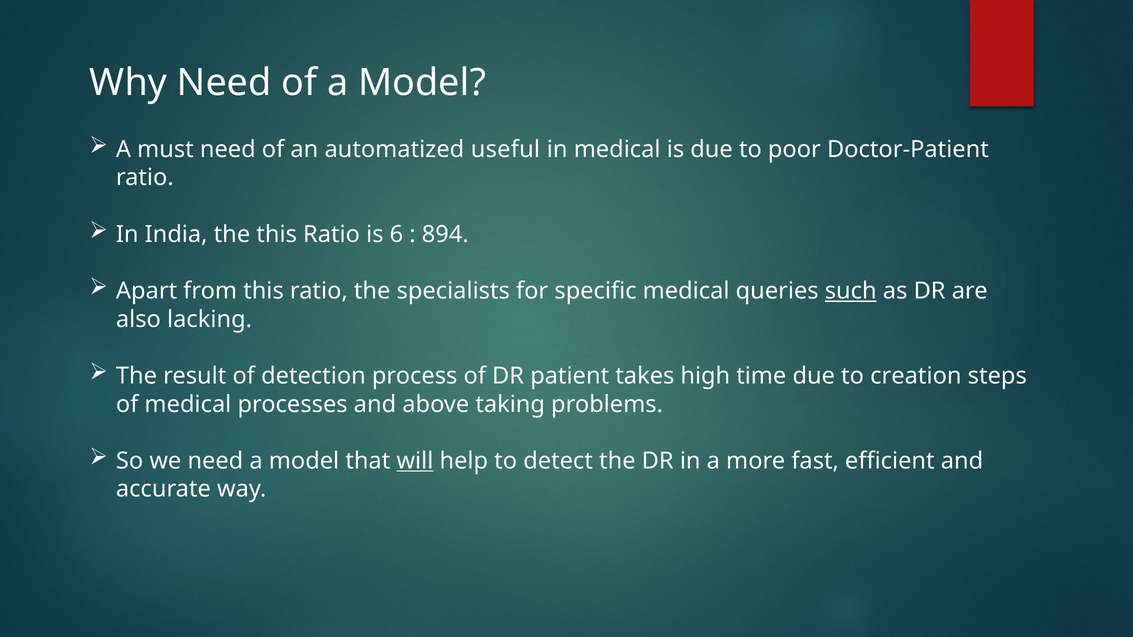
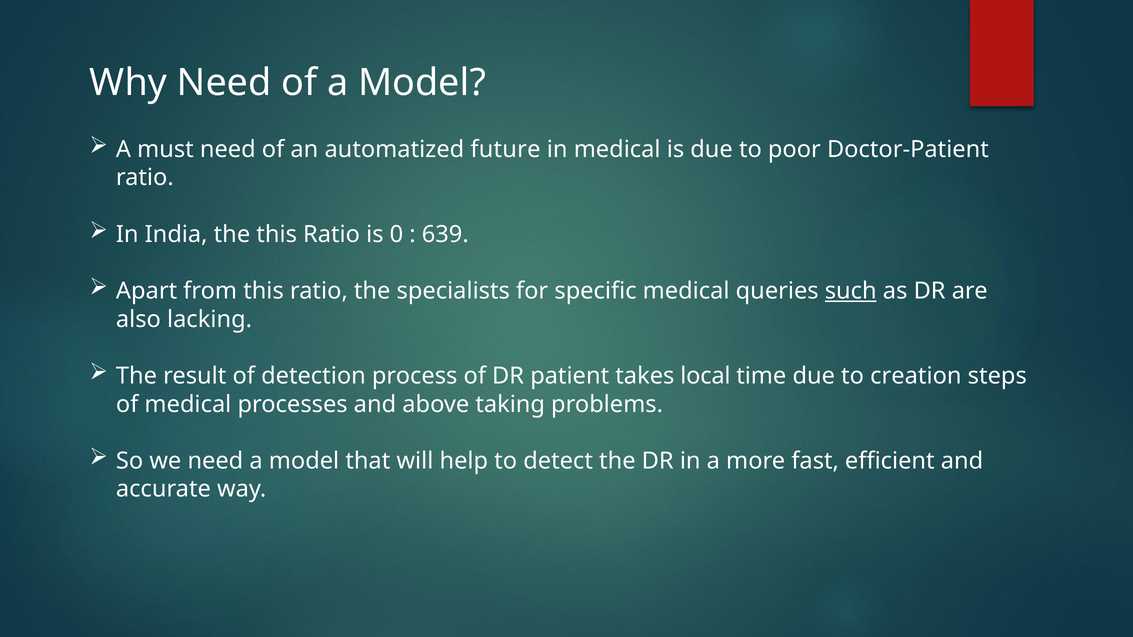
useful: useful -> future
6: 6 -> 0
894: 894 -> 639
high: high -> local
will underline: present -> none
